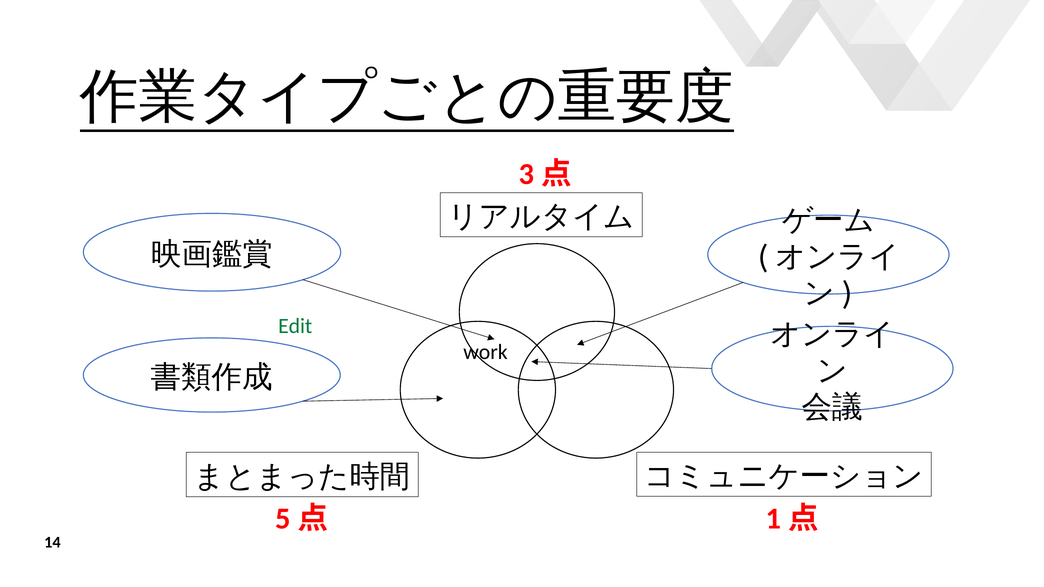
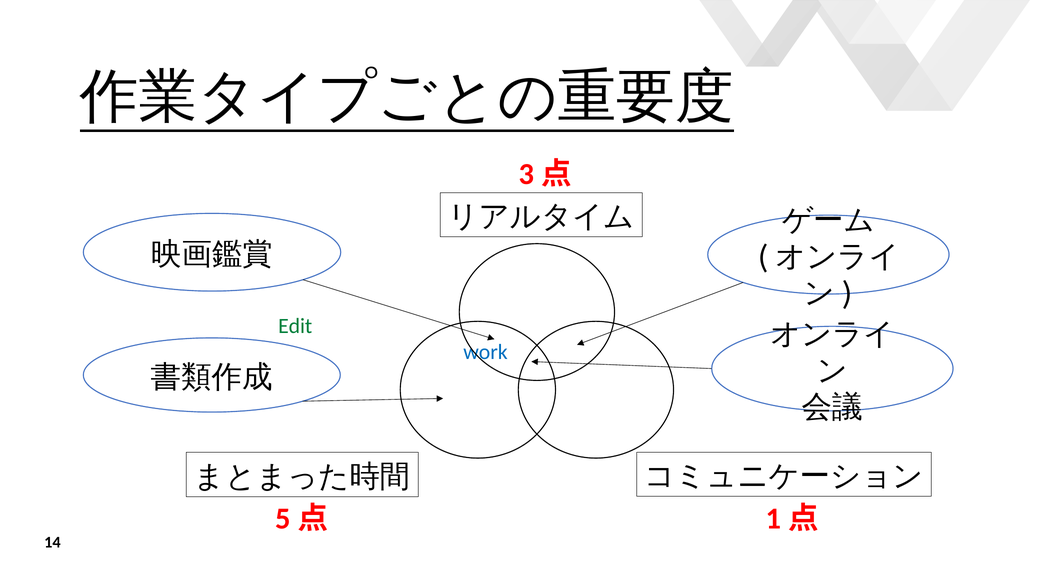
work colour: black -> blue
